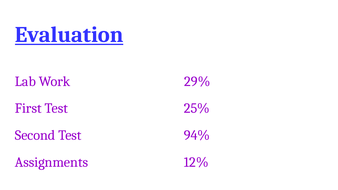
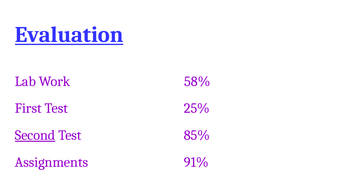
29%: 29% -> 58%
Second underline: none -> present
94%: 94% -> 85%
12%: 12% -> 91%
